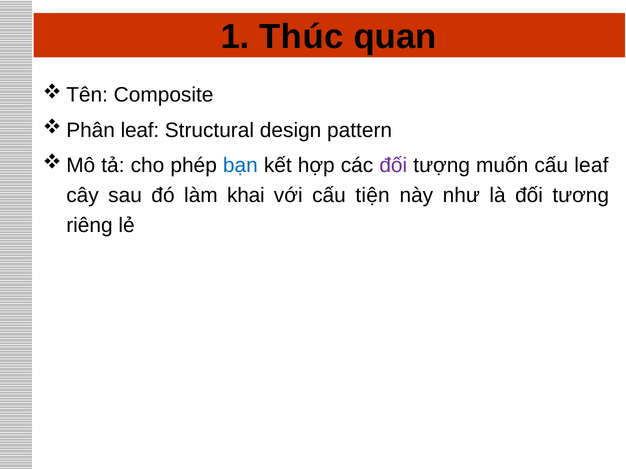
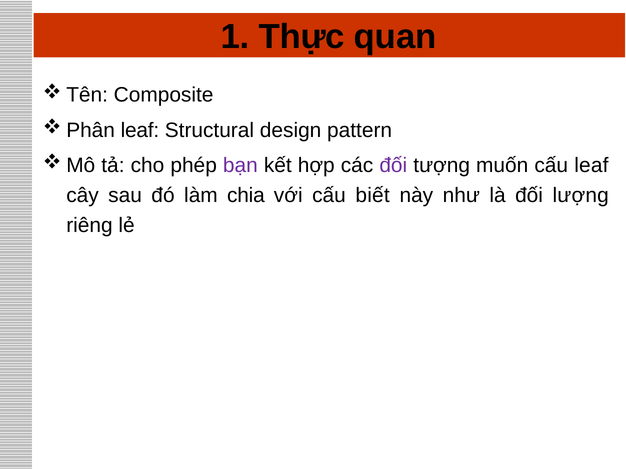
Thúc: Thúc -> Thực
bạn colour: blue -> purple
khai: khai -> chia
tiện: tiện -> biết
tương: tương -> lượng
